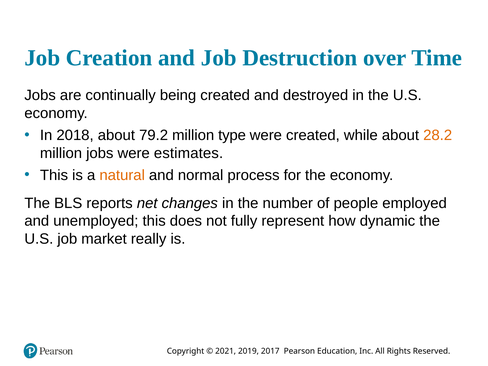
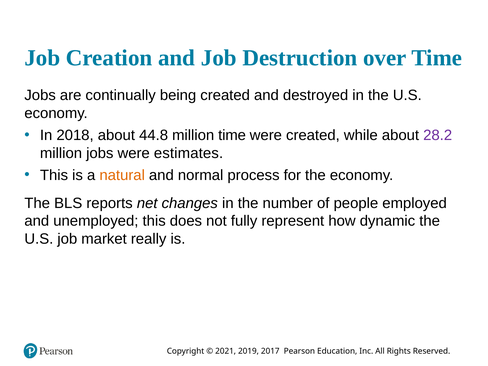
79.2: 79.2 -> 44.8
million type: type -> time
28.2 colour: orange -> purple
